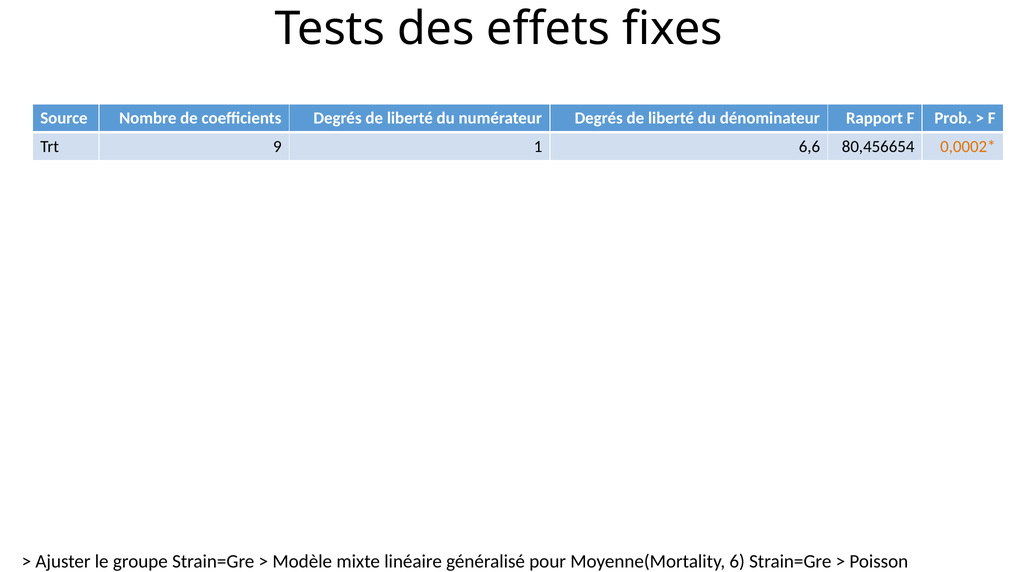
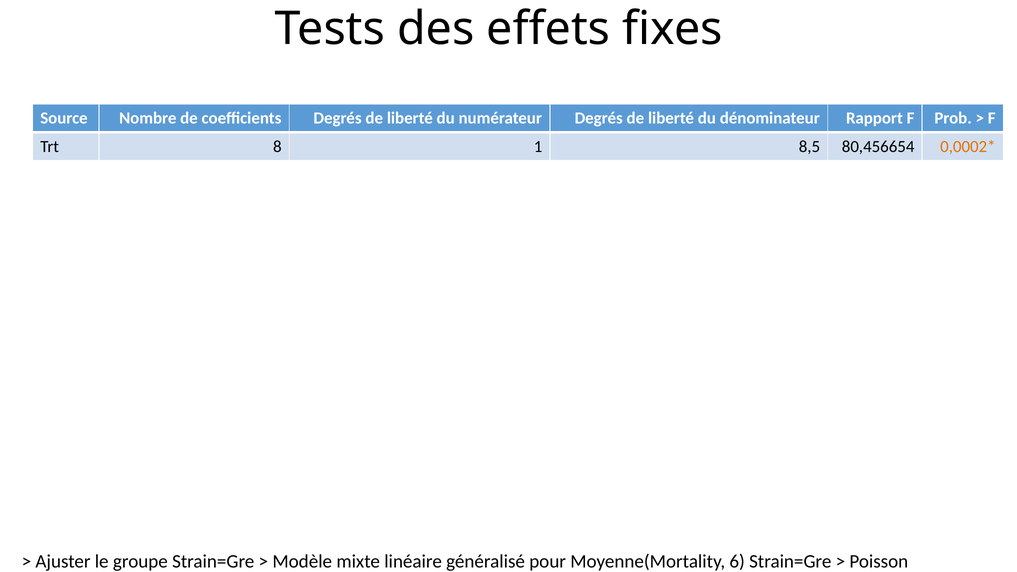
9: 9 -> 8
6,6: 6,6 -> 8,5
